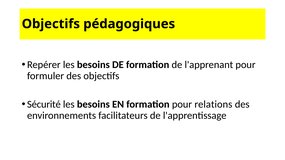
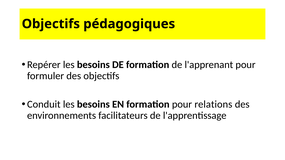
Sécurité: Sécurité -> Conduit
